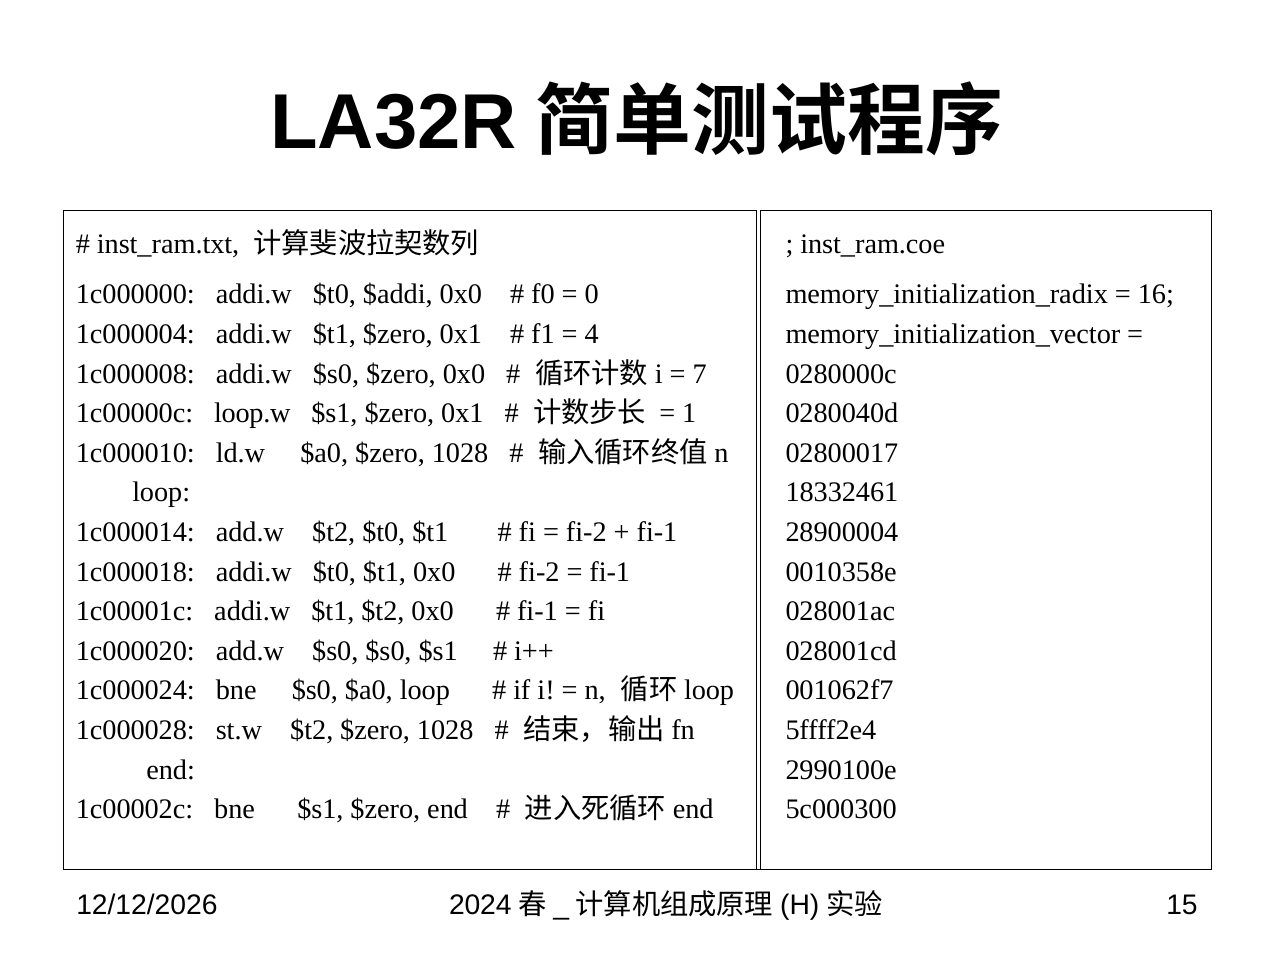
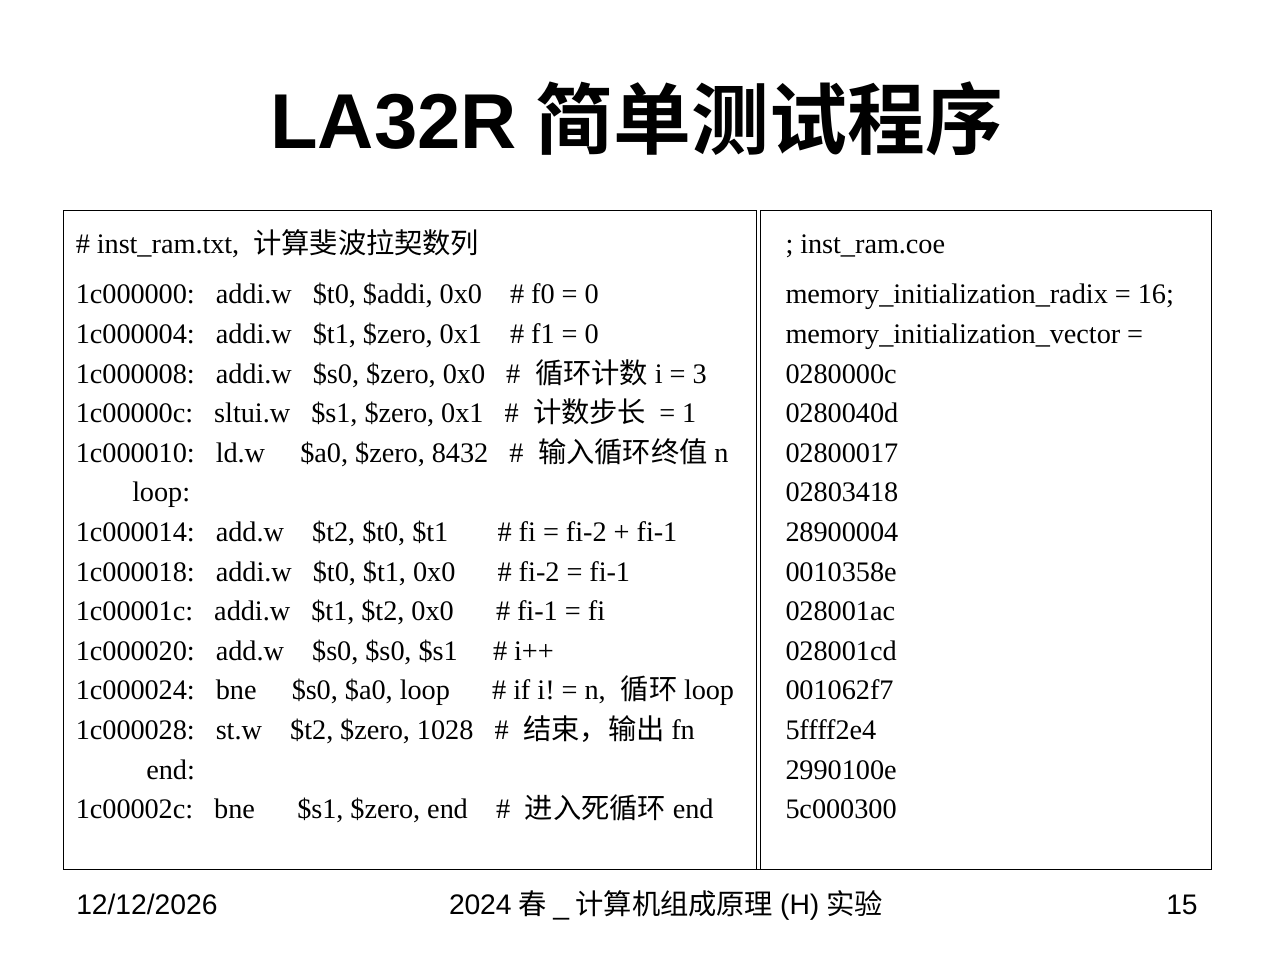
4 at (592, 334): 4 -> 0
7: 7 -> 3
loop.w: loop.w -> sltui.w
$a0 $zero 1028: 1028 -> 8432
18332461: 18332461 -> 02803418
